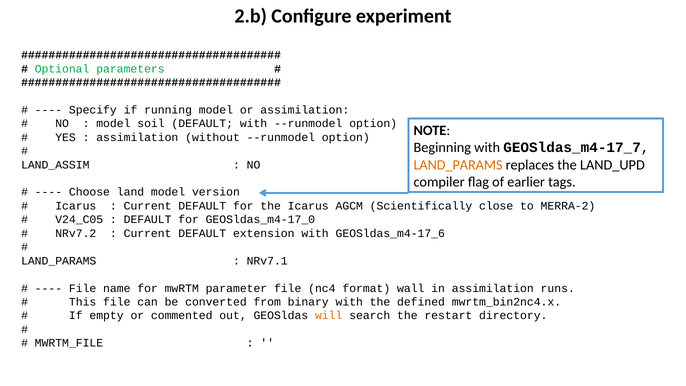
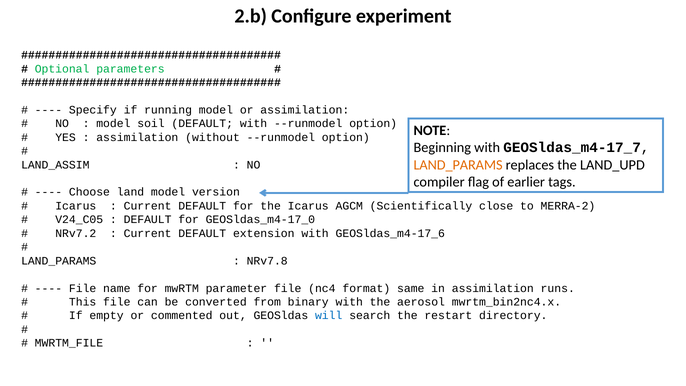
NRv7.1: NRv7.1 -> NRv7.8
wall: wall -> same
defined: defined -> aerosol
will colour: orange -> blue
